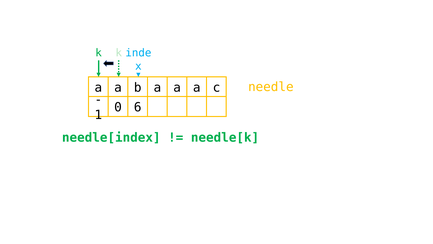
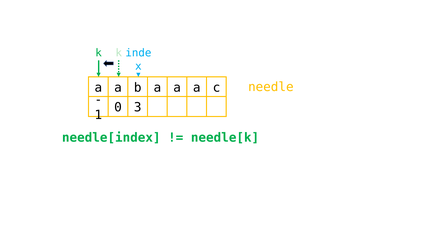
6: 6 -> 3
